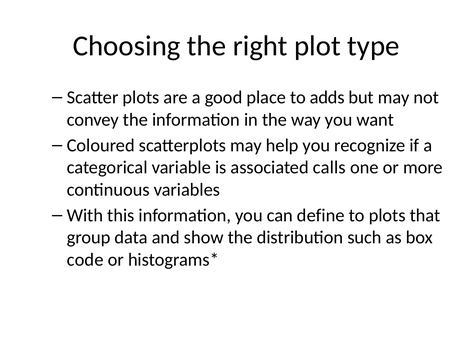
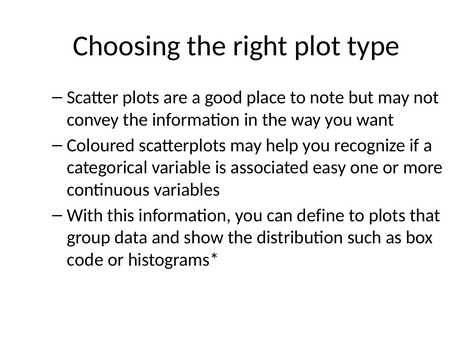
adds: adds -> note
calls: calls -> easy
